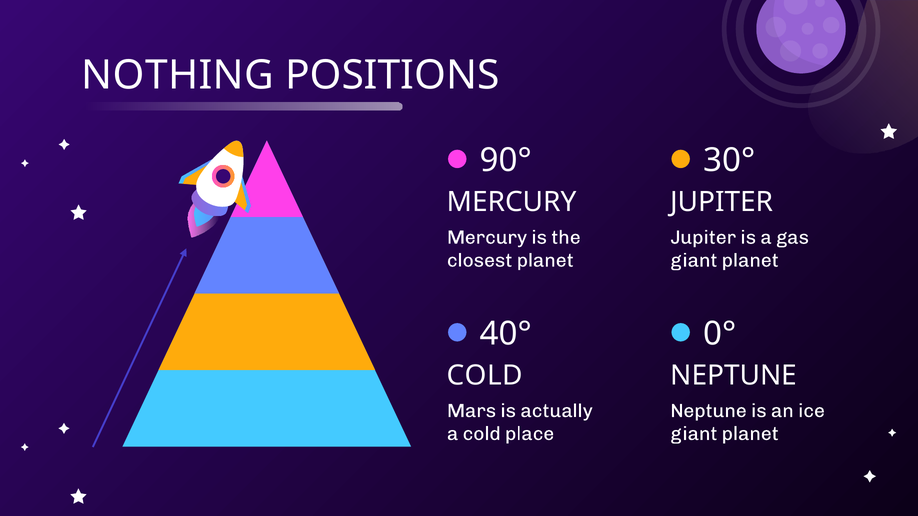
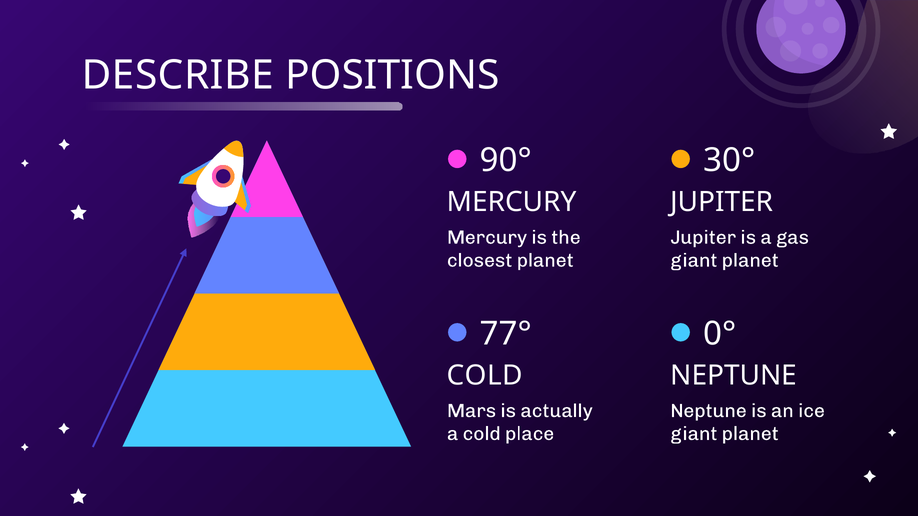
NOTHING: NOTHING -> DESCRIBE
40°: 40° -> 77°
